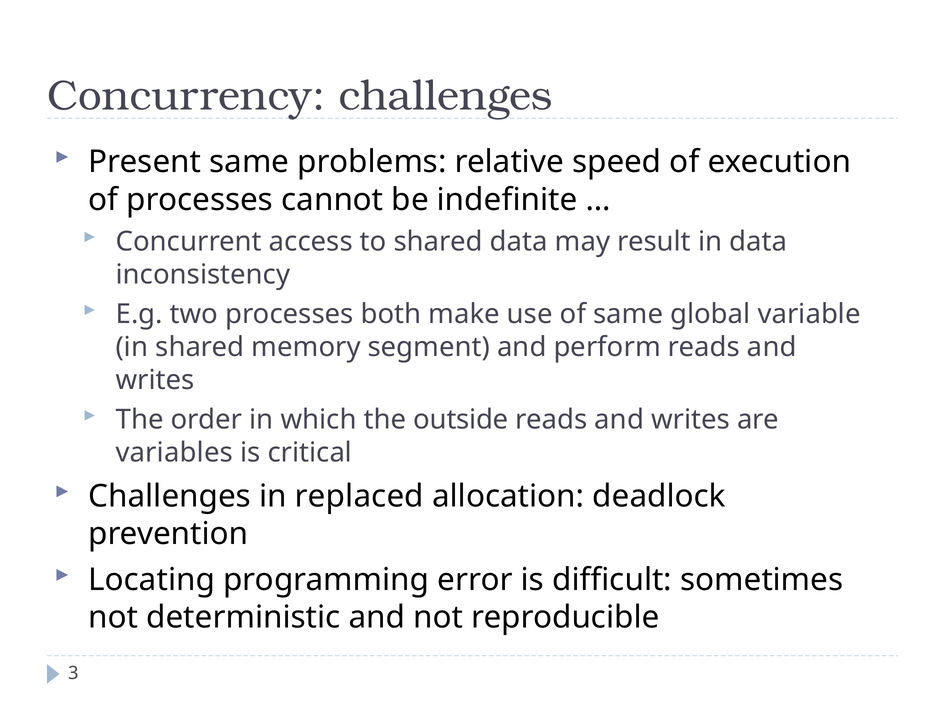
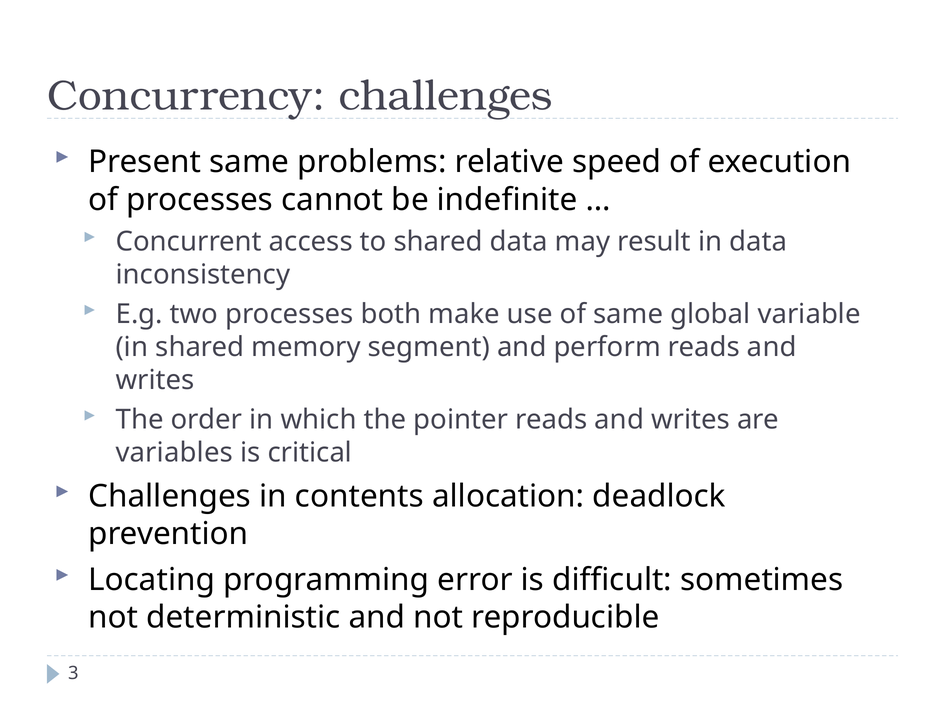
outside: outside -> pointer
replaced: replaced -> contents
